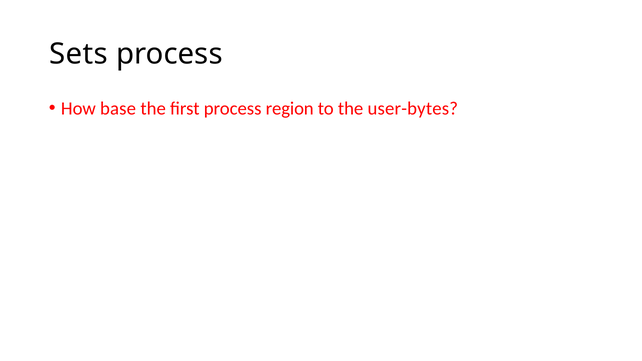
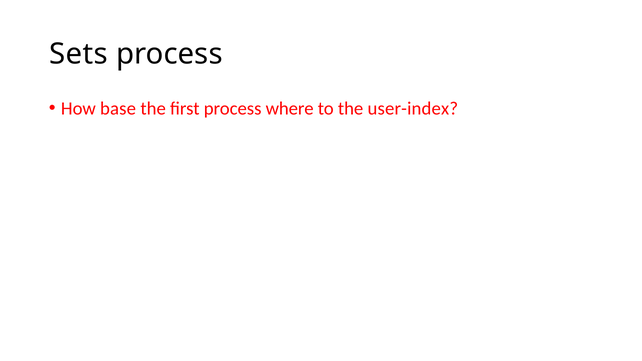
region: region -> where
user-bytes: user-bytes -> user-index
